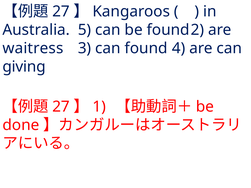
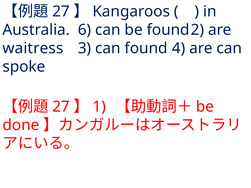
5: 5 -> 6
giving: giving -> spoke
